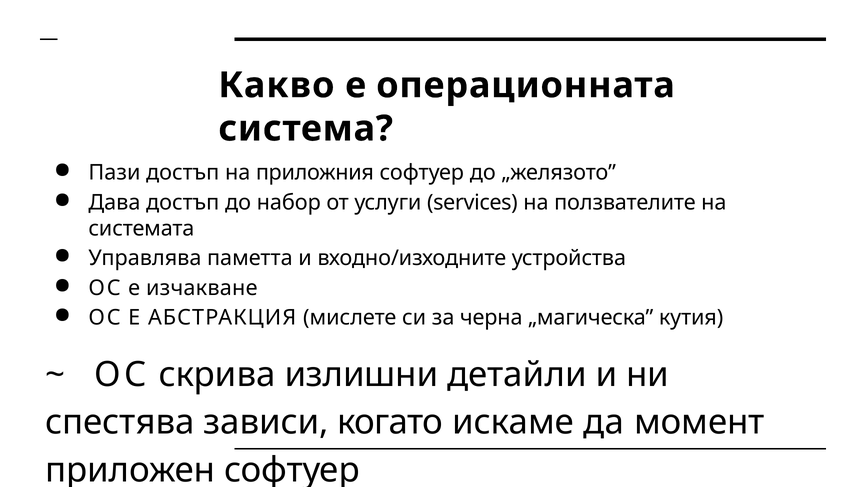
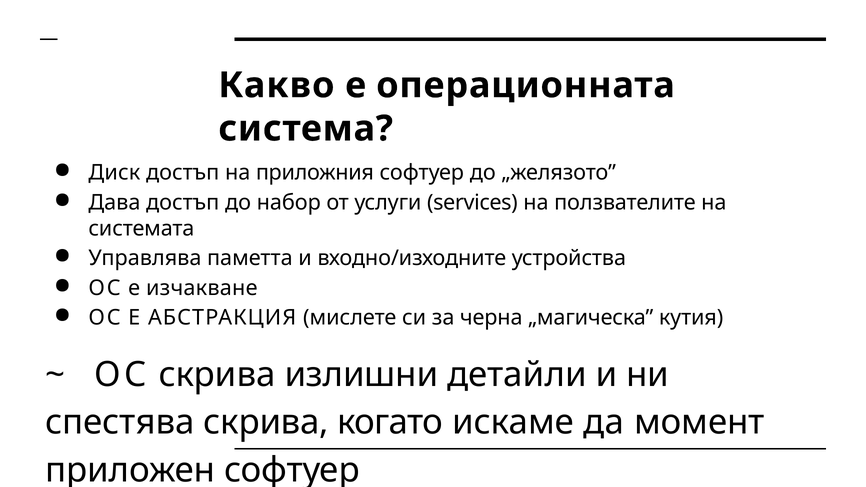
Пази: Пази -> Диск
спестява зависи: зависи -> скрива
